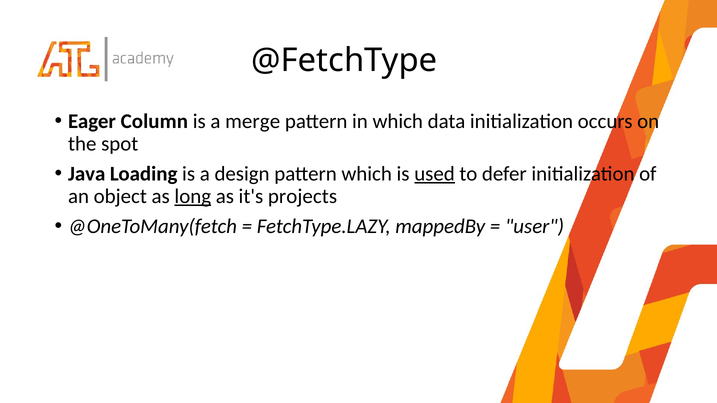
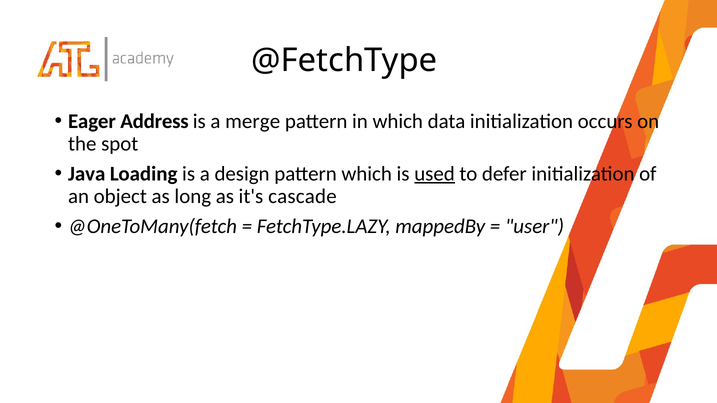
Column: Column -> Address
long underline: present -> none
projects: projects -> cascade
